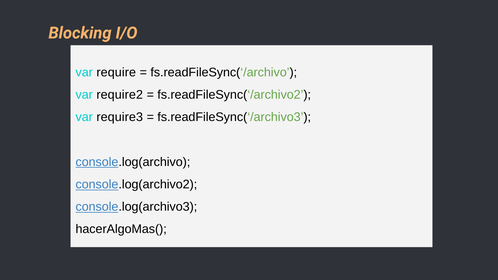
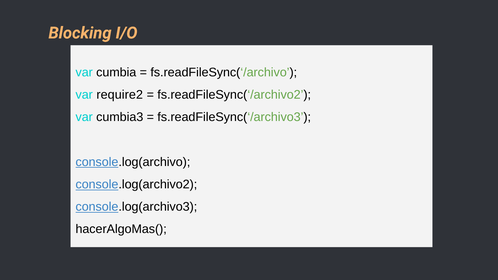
require: require -> cumbia
require3: require3 -> cumbia3
